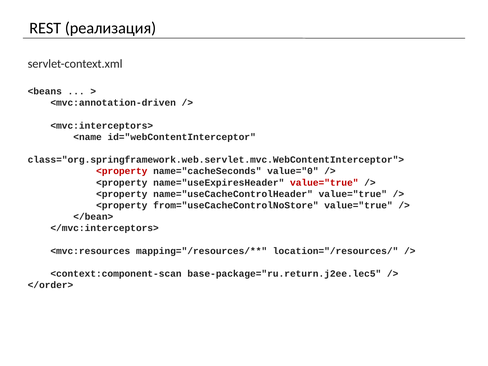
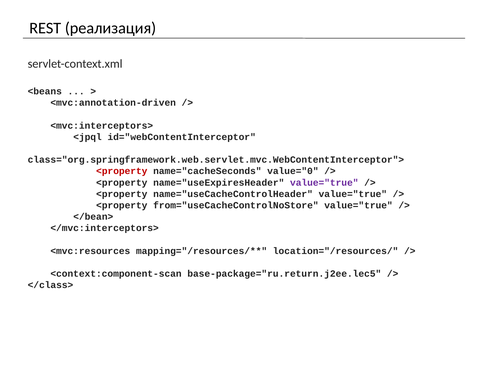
<name: <name -> <jpql
value="true at (324, 183) colour: red -> purple
</order>: </order> -> </class>
